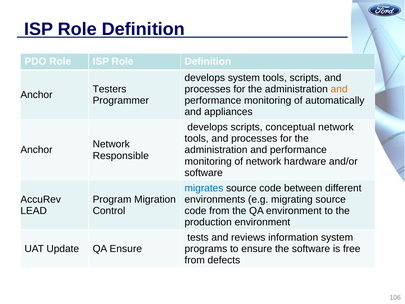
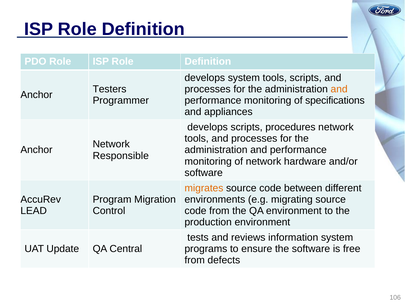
automatically: automatically -> specifications
conceptual: conceptual -> procedures
migrates colour: blue -> orange
QA Ensure: Ensure -> Central
